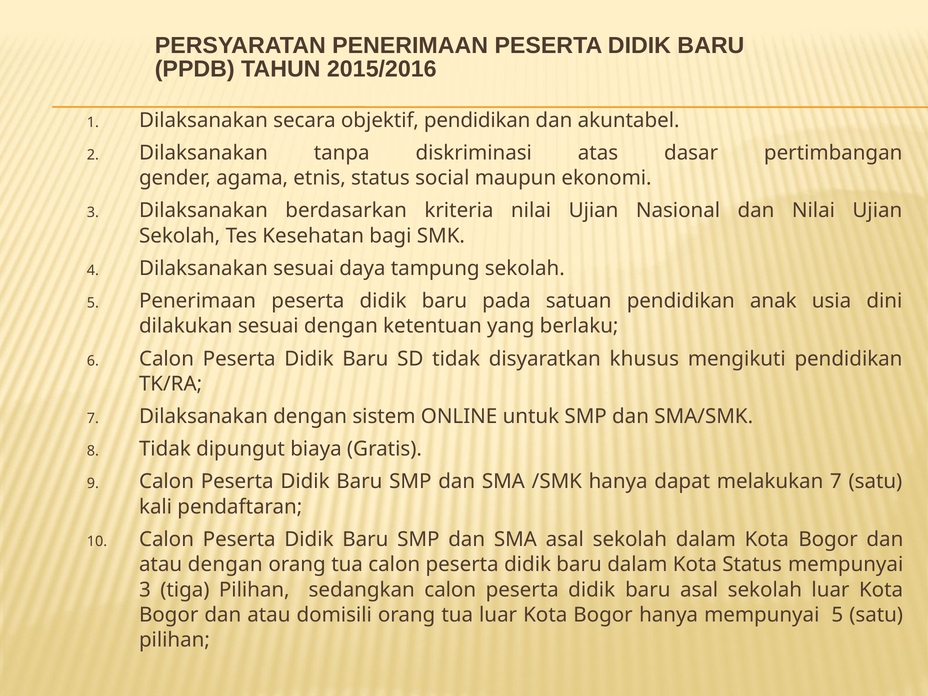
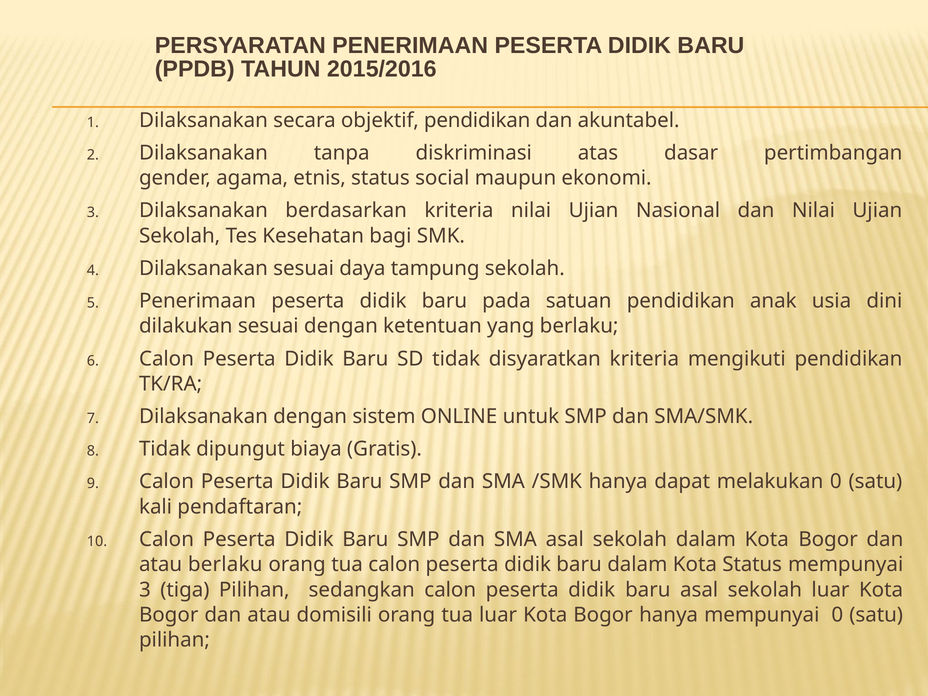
disyaratkan khusus: khusus -> kriteria
melakukan 7: 7 -> 0
atau dengan: dengan -> berlaku
mempunyai 5: 5 -> 0
